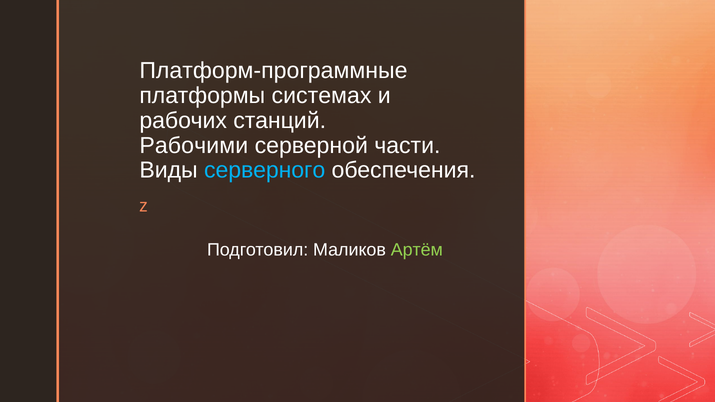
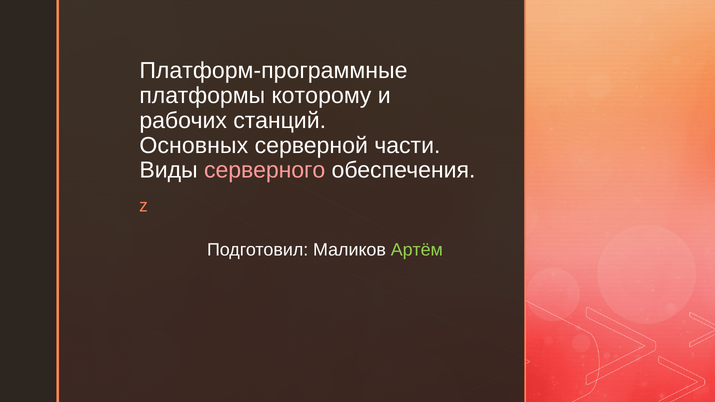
системах: системах -> которому
Рабочими: Рабочими -> Основных
серверного colour: light blue -> pink
